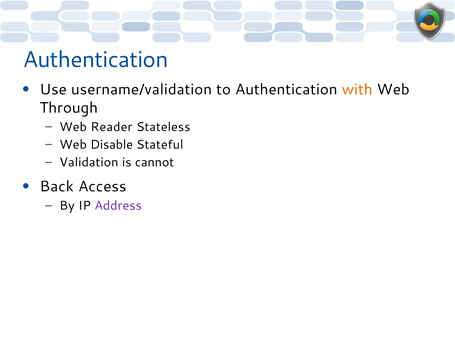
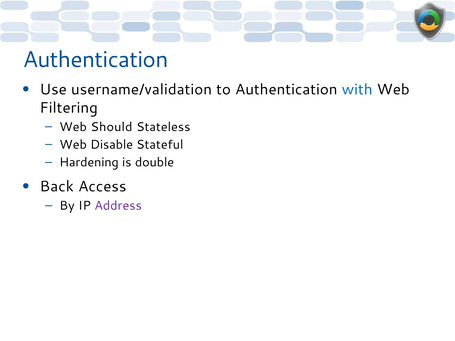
with colour: orange -> blue
Through: Through -> Filtering
Reader: Reader -> Should
Validation: Validation -> Hardening
cannot: cannot -> double
